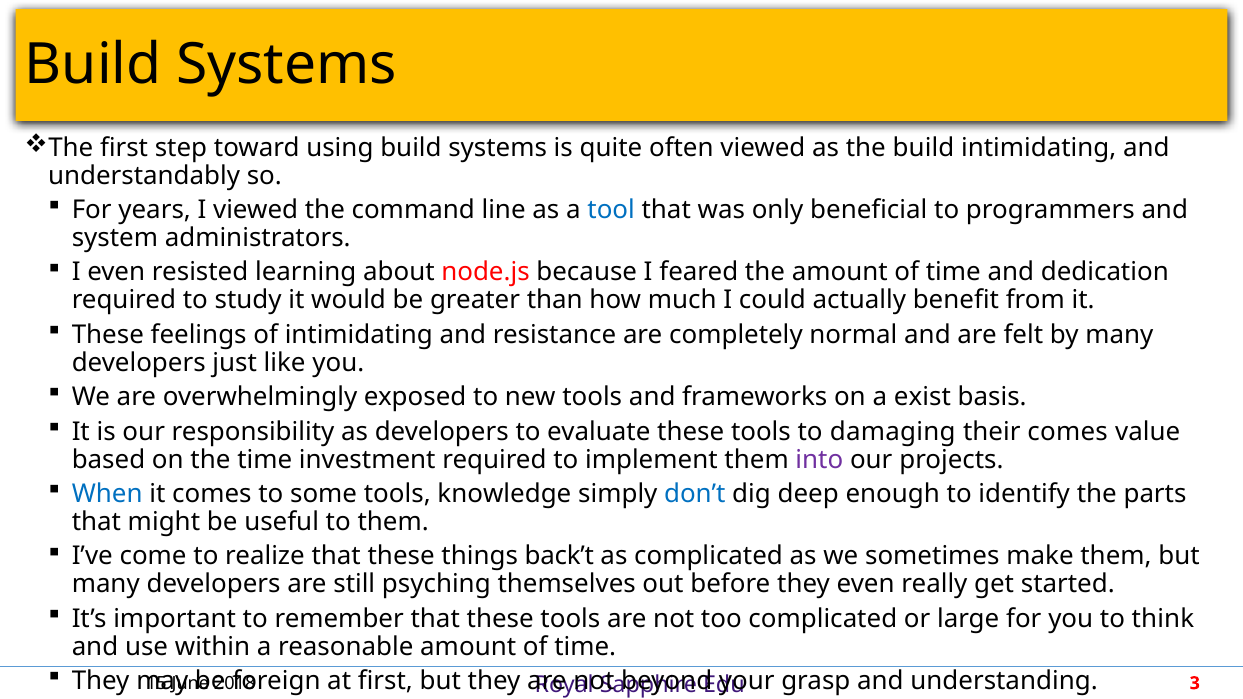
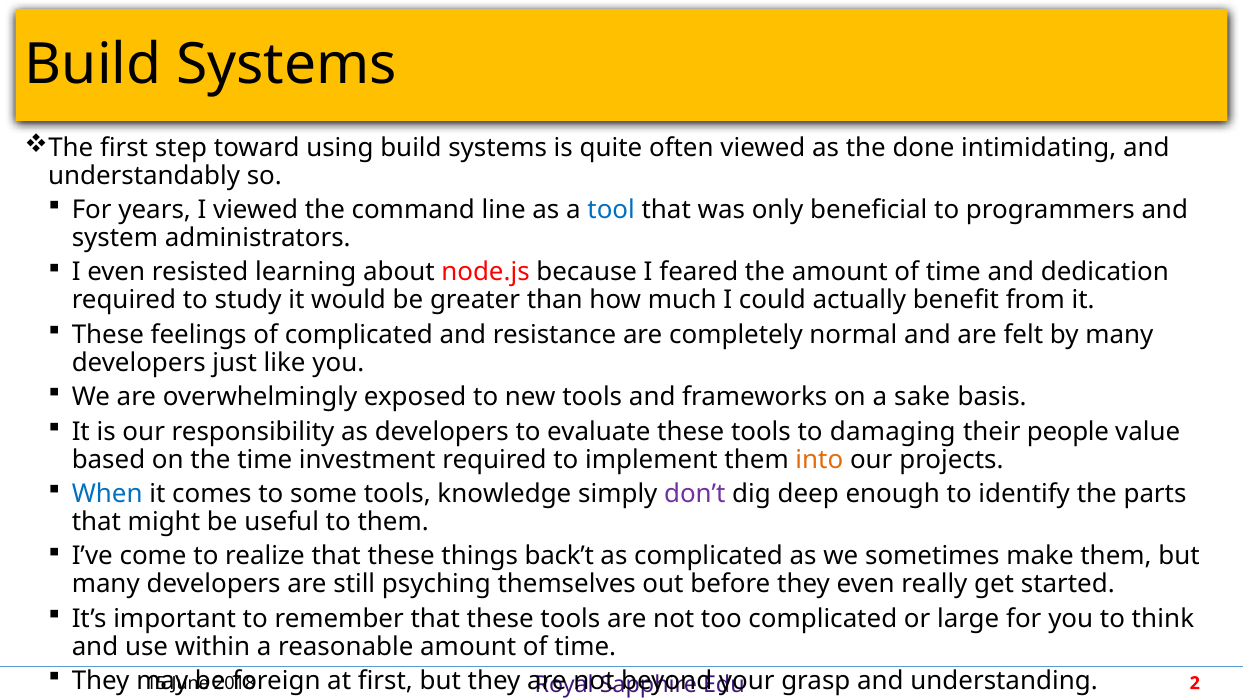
the build: build -> done
of intimidating: intimidating -> complicated
exist: exist -> sake
their comes: comes -> people
into colour: purple -> orange
don’t colour: blue -> purple
3: 3 -> 2
